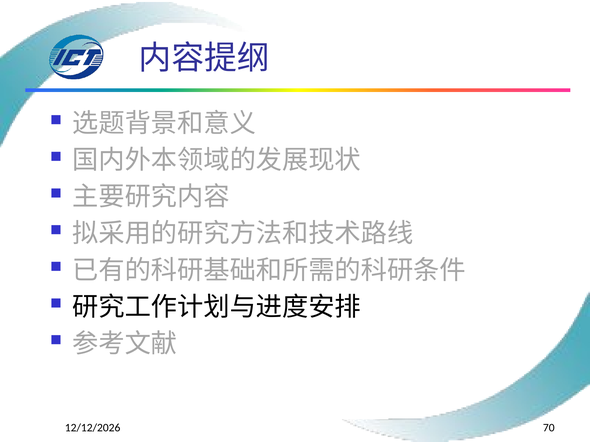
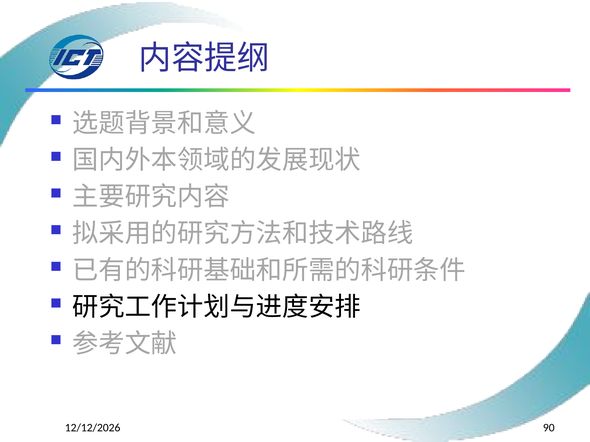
70: 70 -> 90
